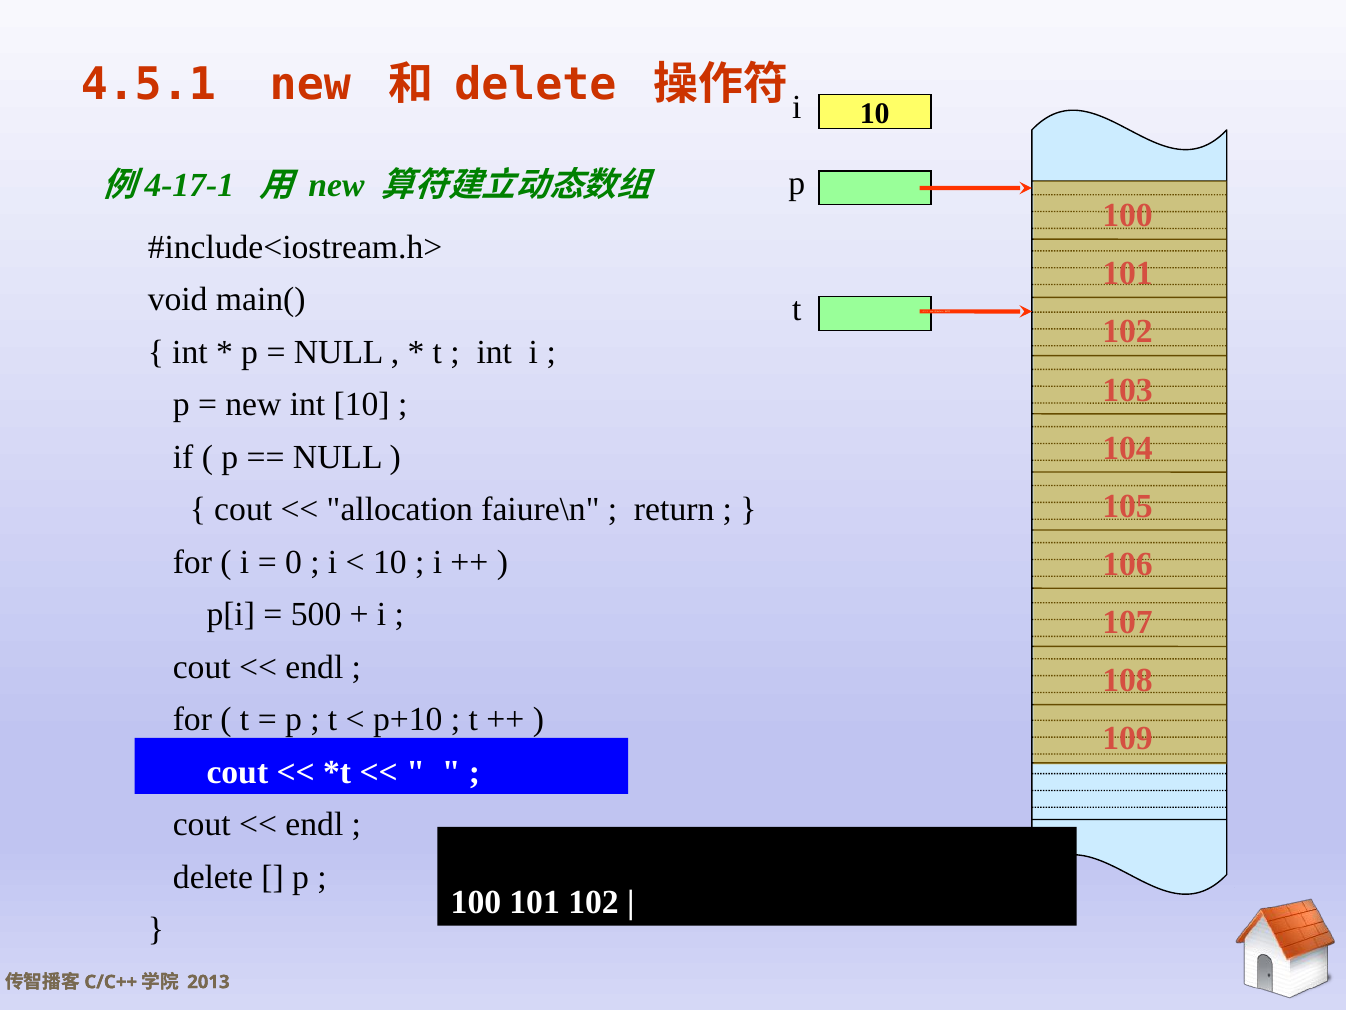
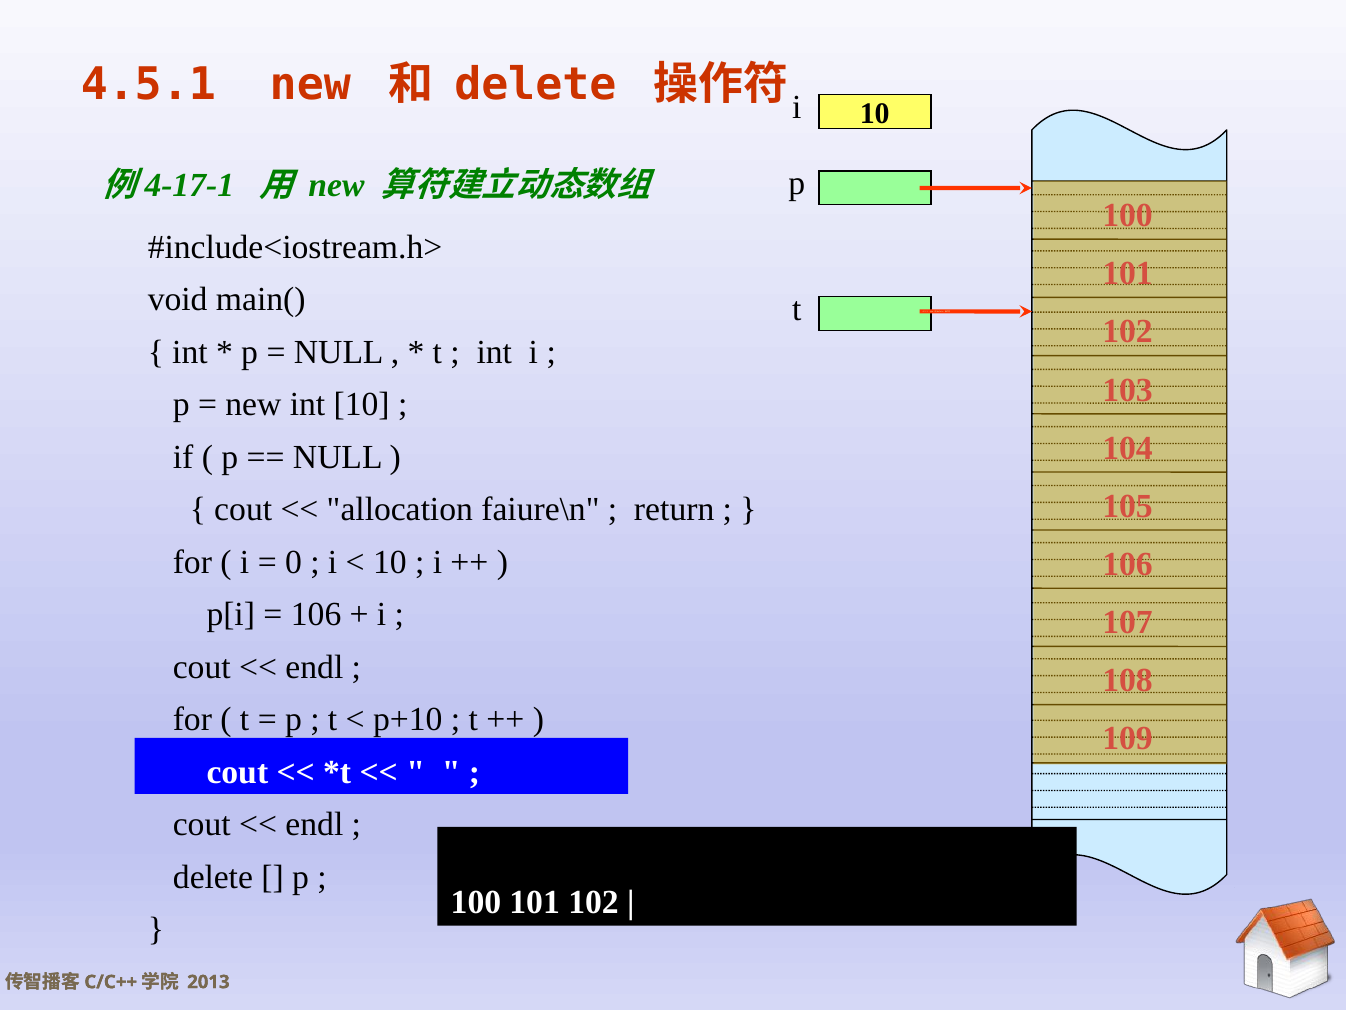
500 at (316, 614): 500 -> 106
